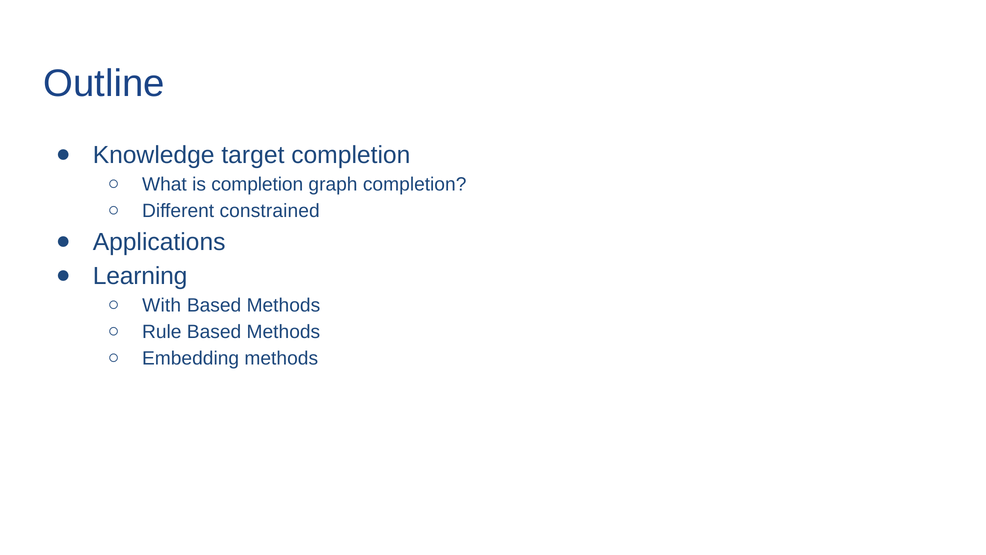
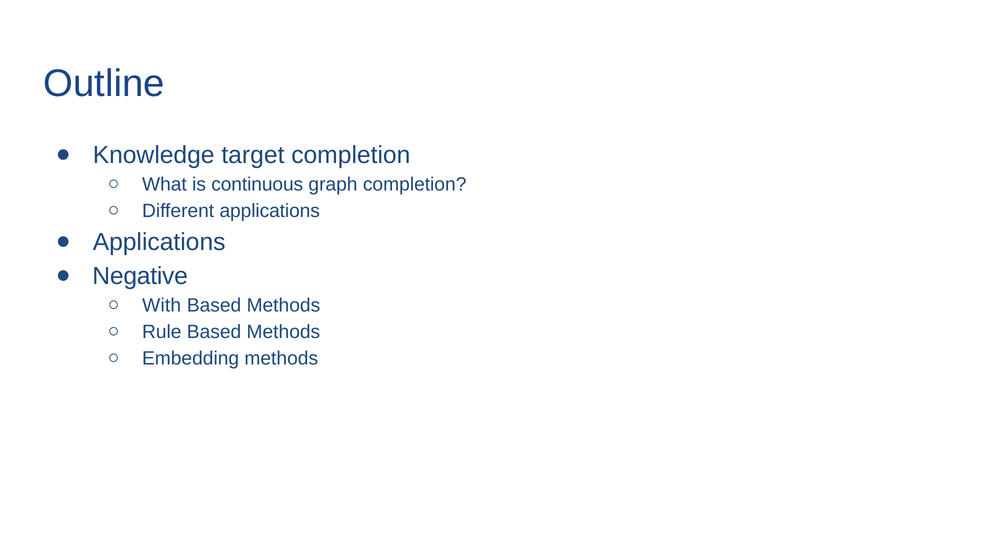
is completion: completion -> continuous
Different constrained: constrained -> applications
Learning: Learning -> Negative
